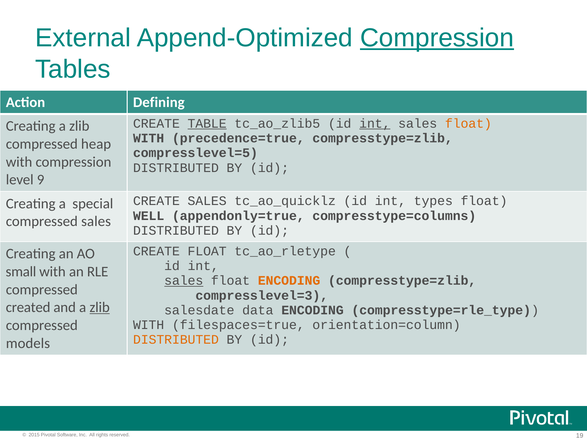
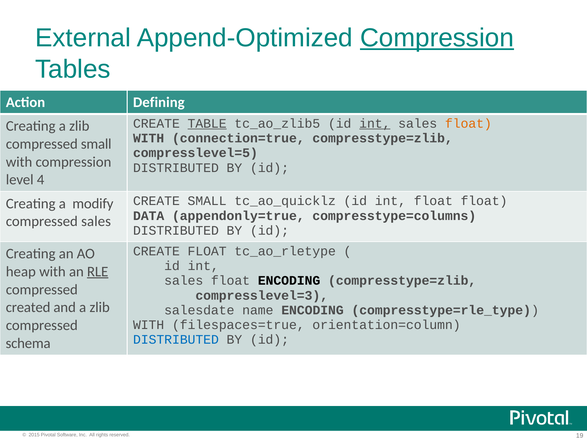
precedence=true: precedence=true -> connection=true
compressed heap: heap -> small
9: 9 -> 4
CREATE SALES: SALES -> SMALL
int types: types -> float
special: special -> modify
WELL: WELL -> DATA
small: small -> heap
RLE underline: none -> present
sales at (184, 281) underline: present -> none
ENCODING at (289, 281) colour: orange -> black
zlib at (100, 308) underline: present -> none
data: data -> name
DISTRIBUTED at (176, 340) colour: orange -> blue
models: models -> schema
